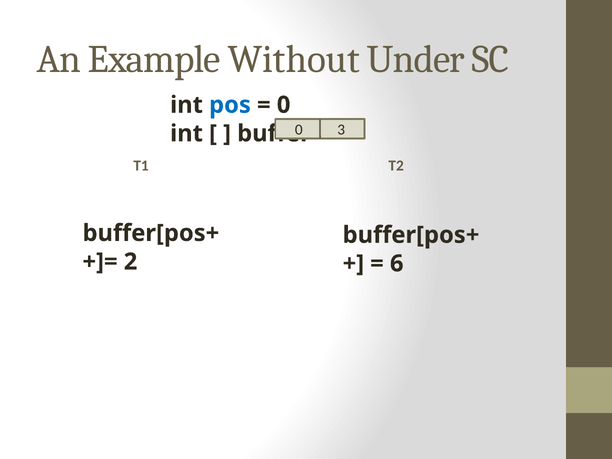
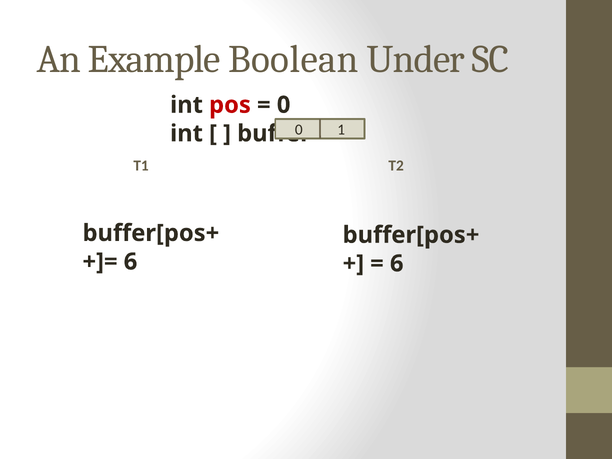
Without: Without -> Boolean
pos colour: blue -> red
3: 3 -> 1
2 at (131, 262): 2 -> 6
